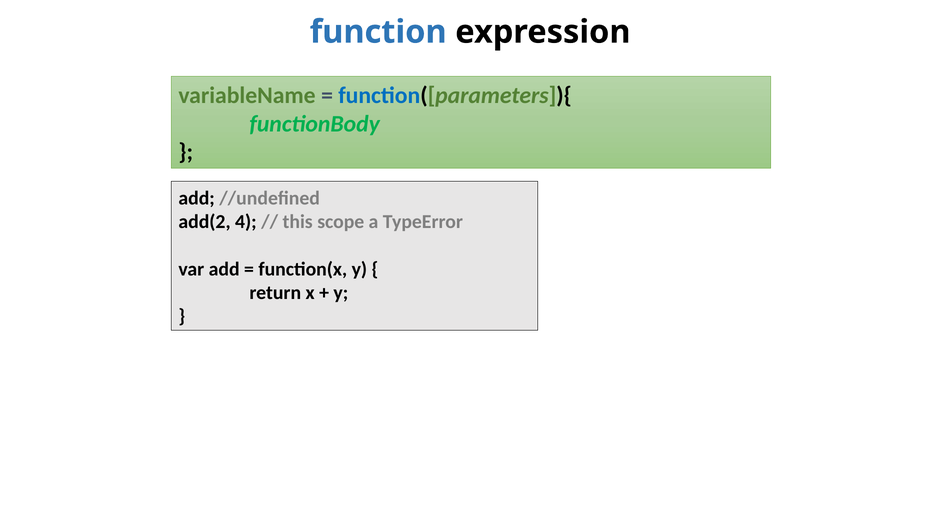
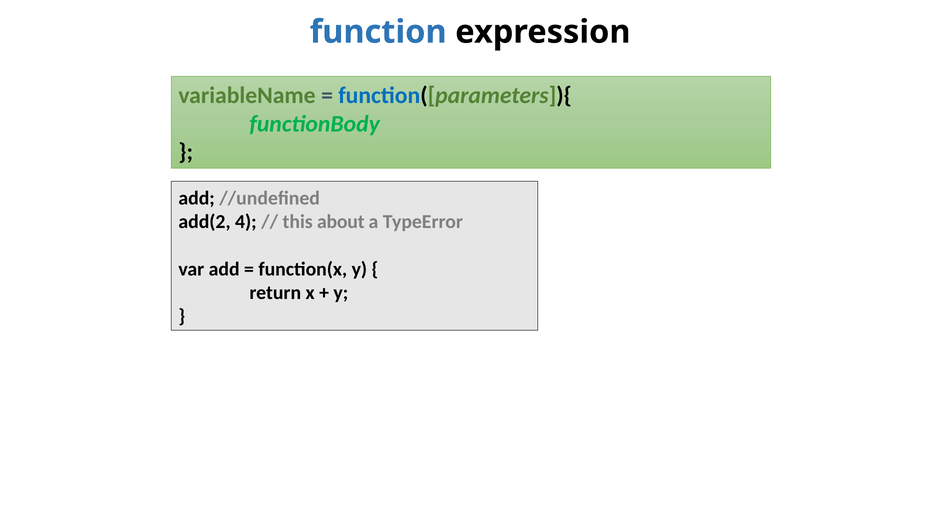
scope: scope -> about
